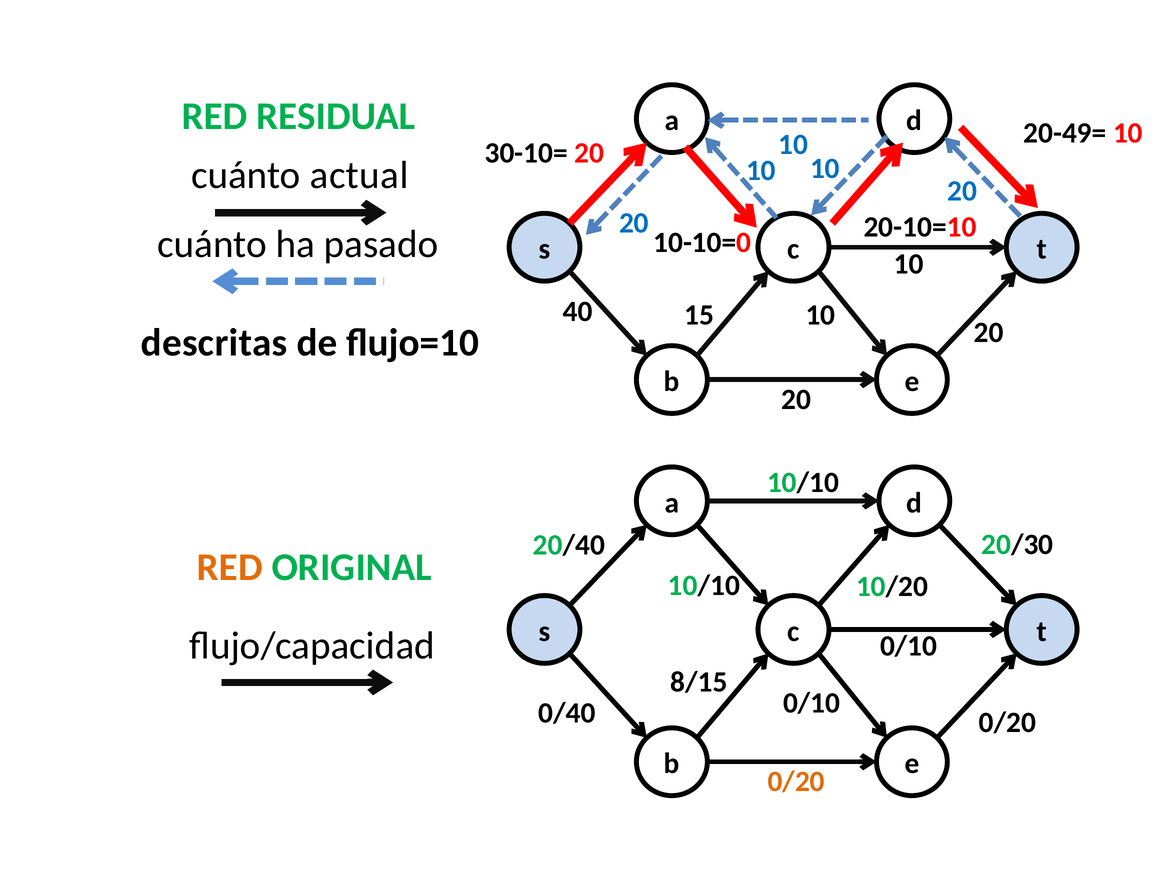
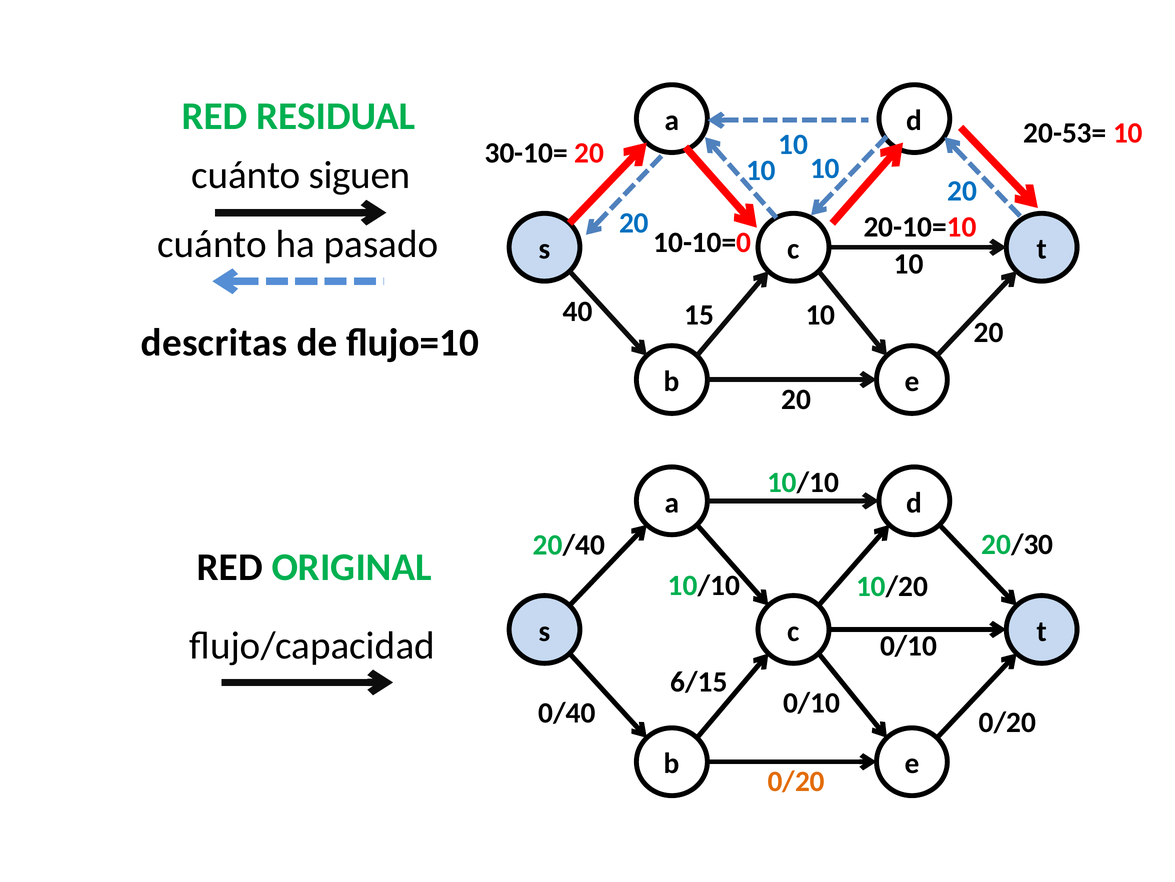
20-49=: 20-49= -> 20-53=
actual: actual -> siguen
RED at (230, 567) colour: orange -> black
8/15: 8/15 -> 6/15
